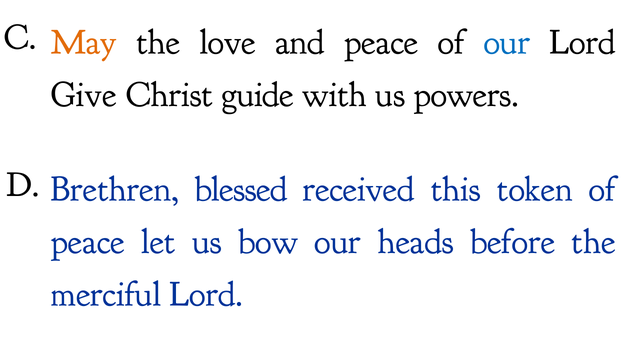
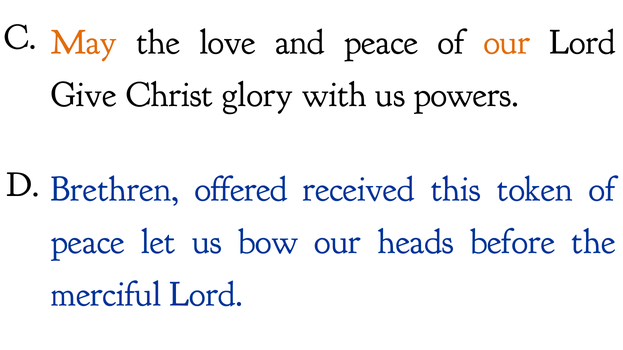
our at (507, 42) colour: blue -> orange
guide: guide -> glory
blessed: blessed -> offered
